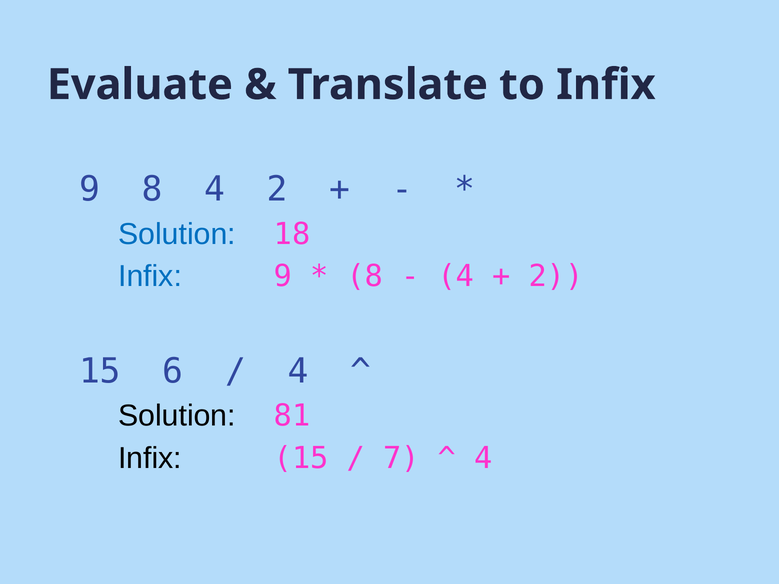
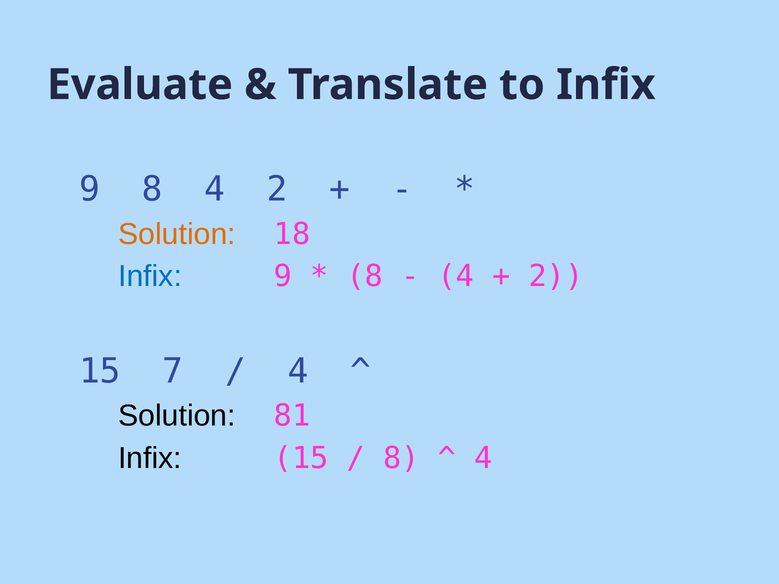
Solution at (177, 234) colour: blue -> orange
6: 6 -> 7
7 at (401, 458): 7 -> 8
